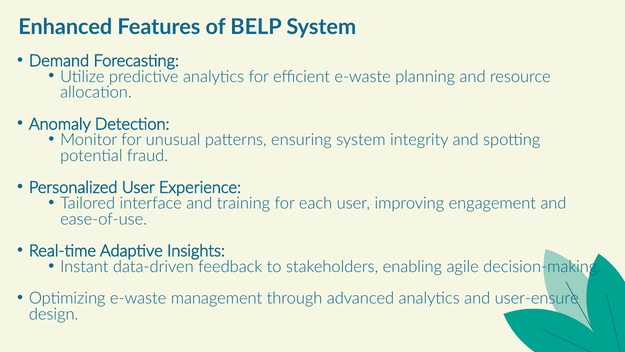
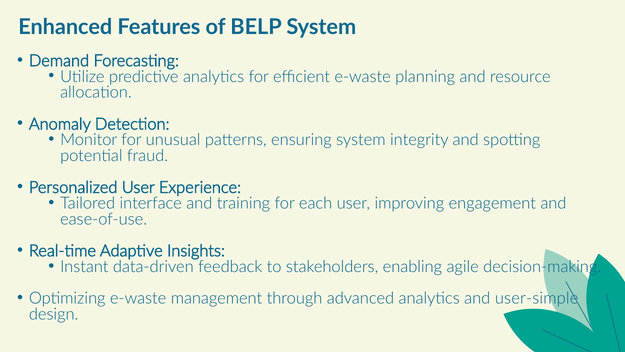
user-ensure: user-ensure -> user-simple
